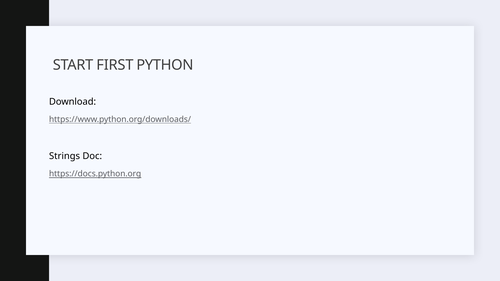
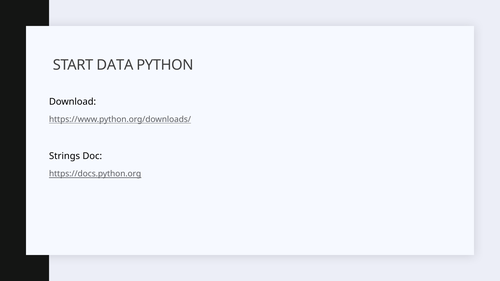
FIRST: FIRST -> DATA
